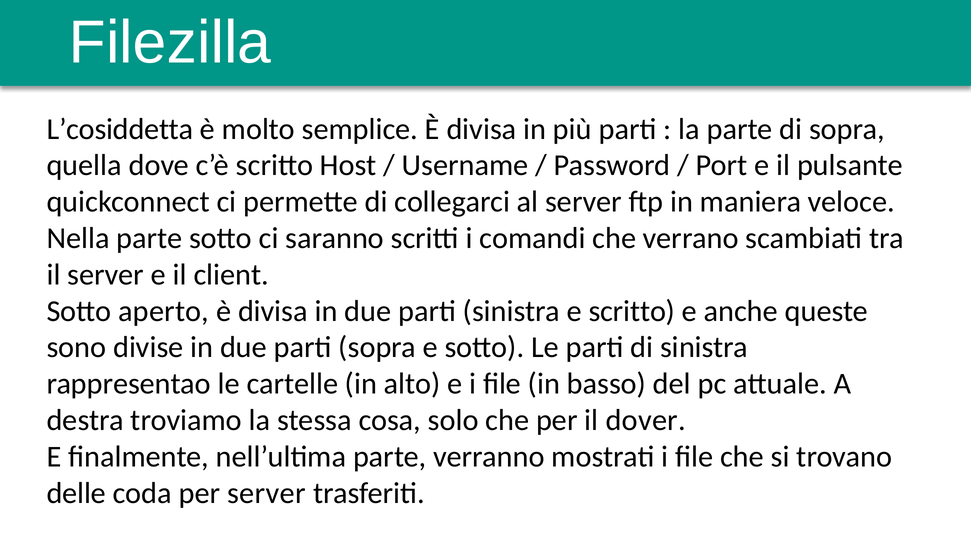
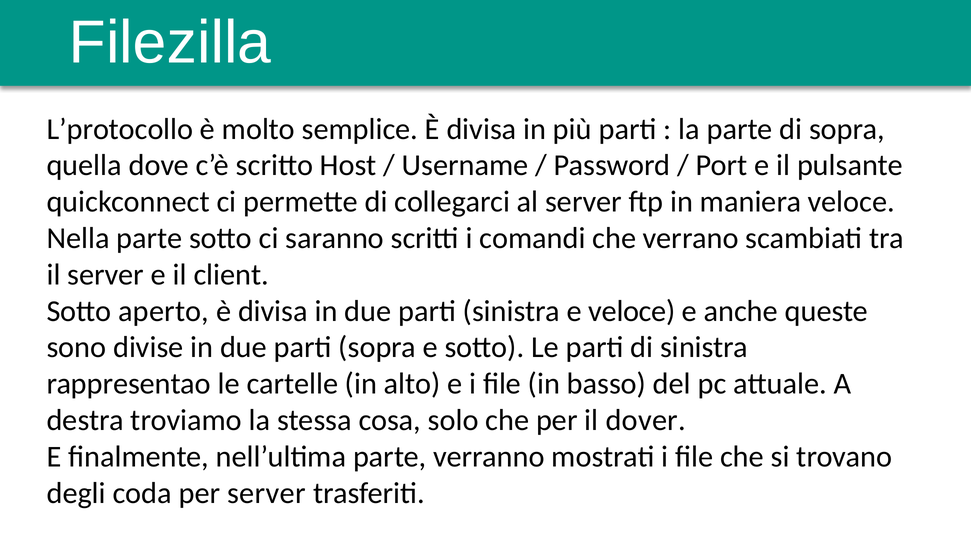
L’cosiddetta: L’cosiddetta -> L’protocollo
e scritto: scritto -> veloce
delle: delle -> degli
